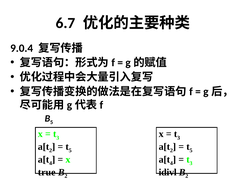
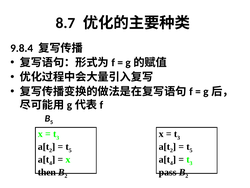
6.7: 6.7 -> 8.7
9.0.4: 9.0.4 -> 9.8.4
true: true -> then
idivl: idivl -> pass
